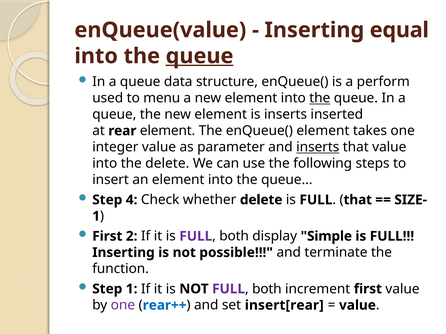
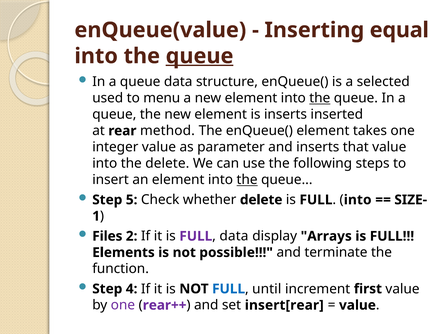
perform: perform -> selected
rear element: element -> method
inserts at (318, 147) underline: present -> none
the at (247, 180) underline: none -> present
4: 4 -> 5
that at (358, 200): that -> into
First at (107, 237): First -> Files
both at (234, 237): both -> data
Simple: Simple -> Arrays
Inserting at (123, 253): Inserting -> Elements
Step 1: 1 -> 4
FULL at (229, 289) colour: purple -> blue
both at (267, 289): both -> until
rear++ colour: blue -> purple
